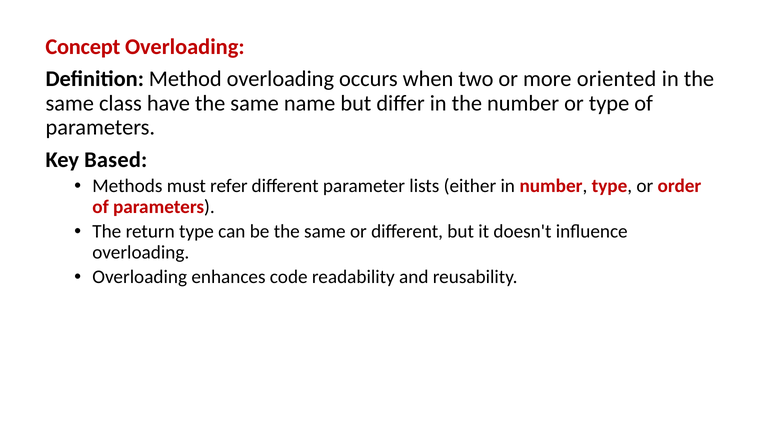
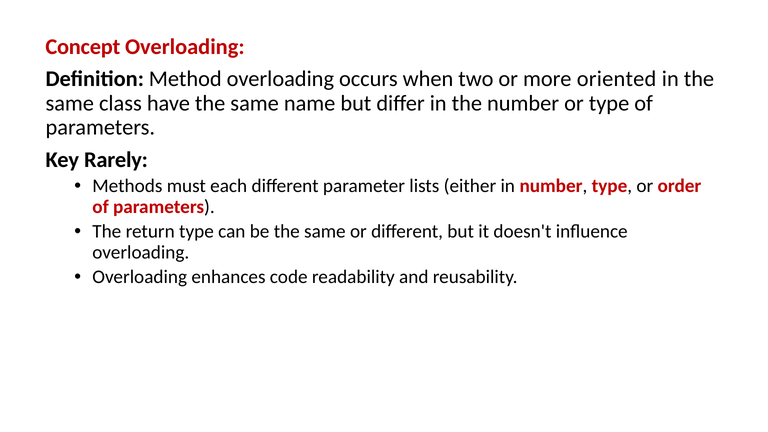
Based: Based -> Rarely
refer: refer -> each
